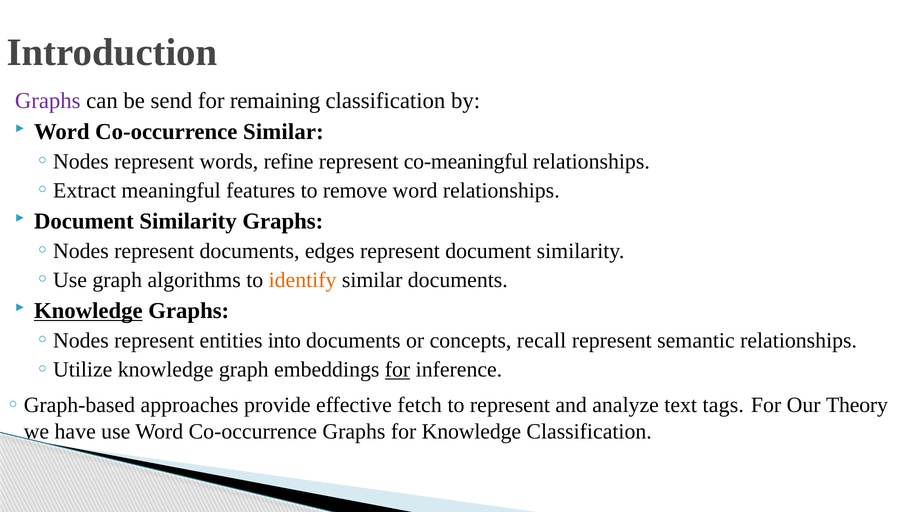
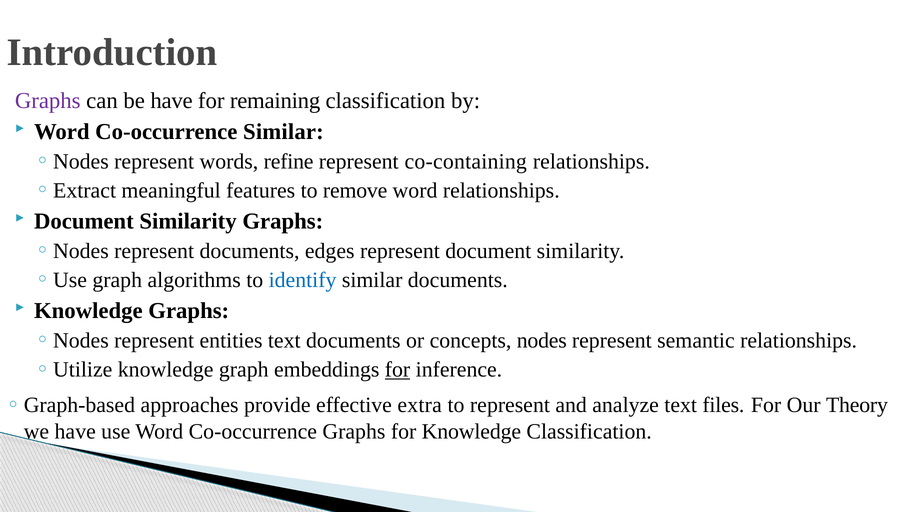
be send: send -> have
co-meaningful: co-meaningful -> co-containing
identify colour: orange -> blue
Knowledge at (88, 311) underline: present -> none
entities into: into -> text
recall: recall -> nodes
fetch: fetch -> extra
tags: tags -> files
